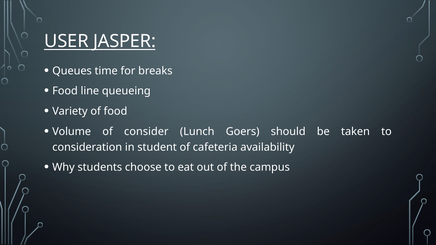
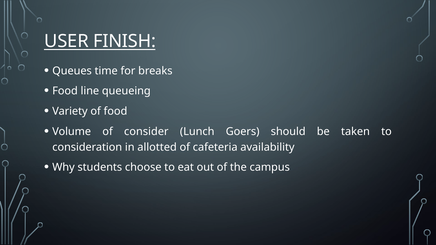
JASPER: JASPER -> FINISH
student: student -> allotted
